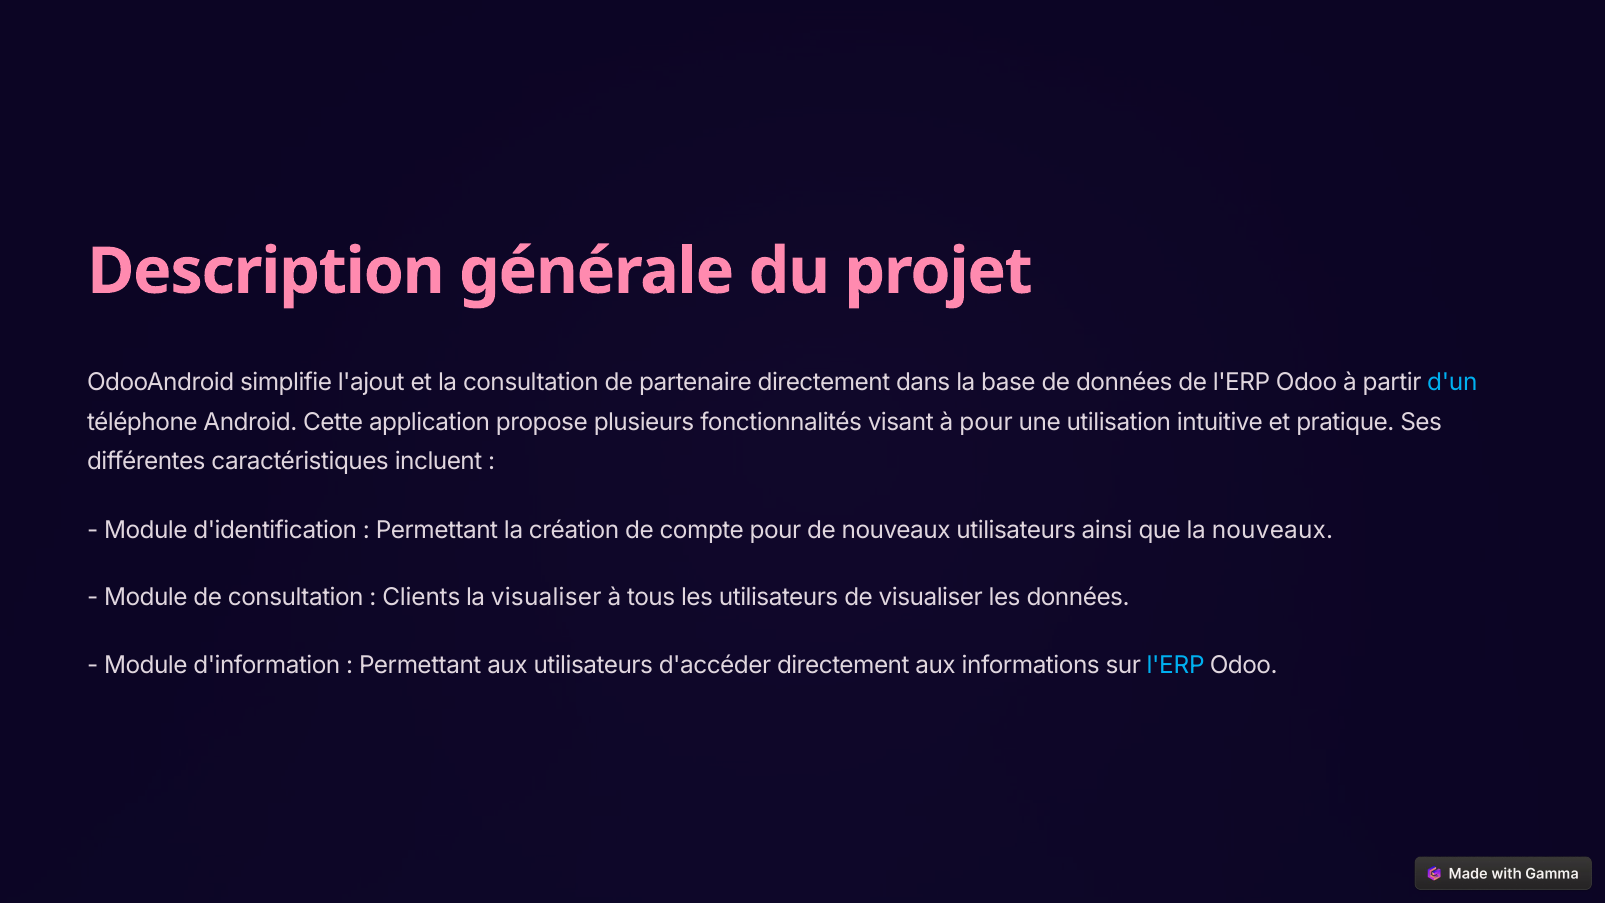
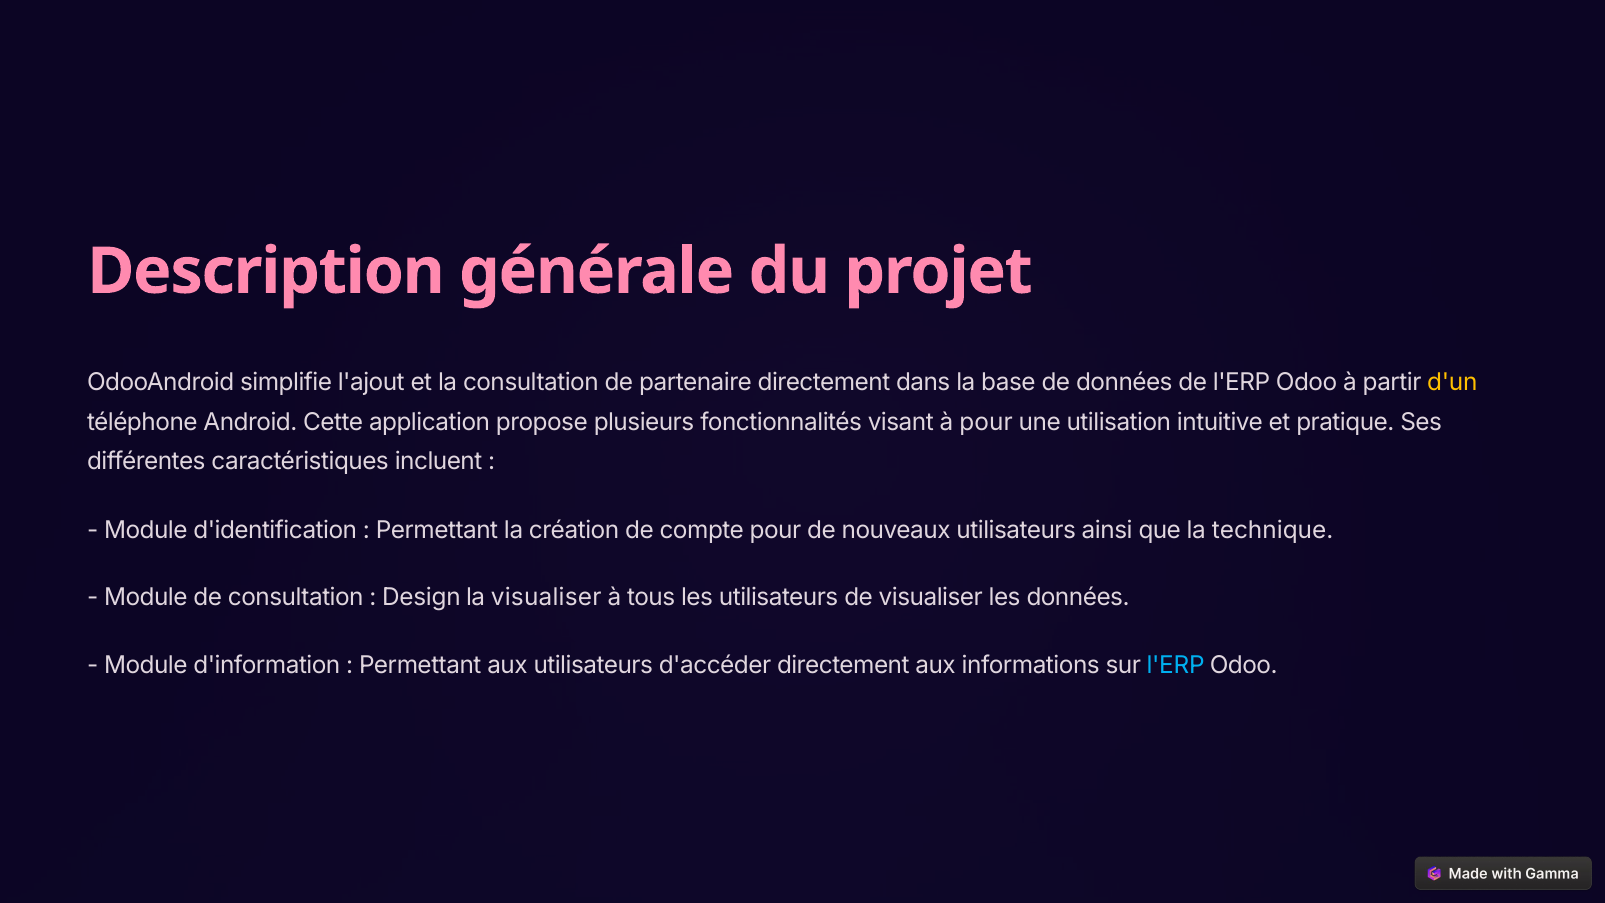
d'un colour: light blue -> yellow
la nouveaux: nouveaux -> technique
Clients: Clients -> Design
